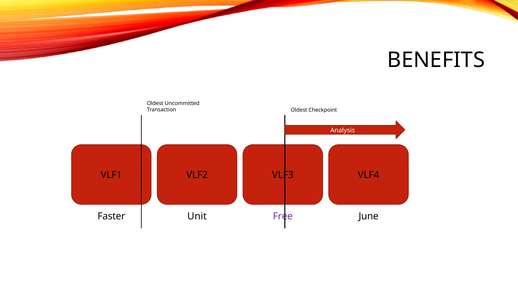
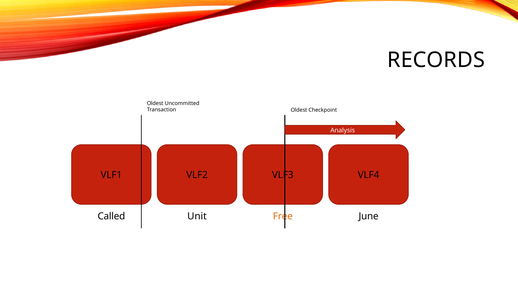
BENEFITS: BENEFITS -> RECORDS
Faster: Faster -> Called
Free colour: purple -> orange
